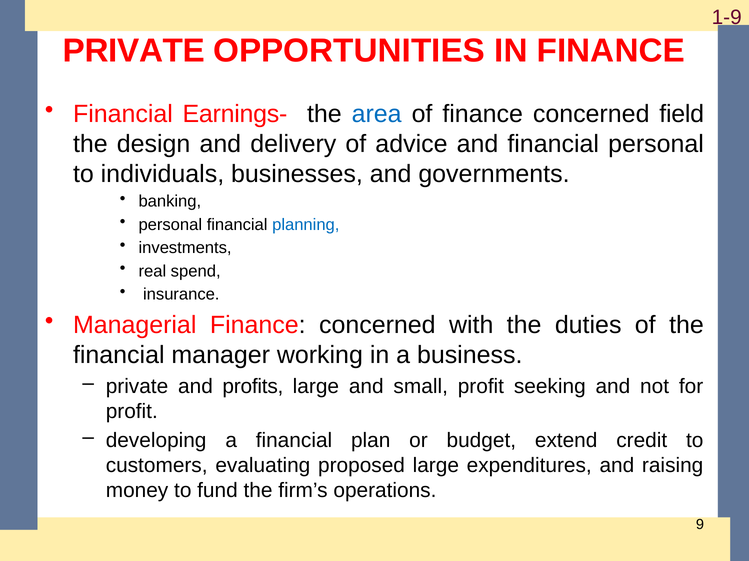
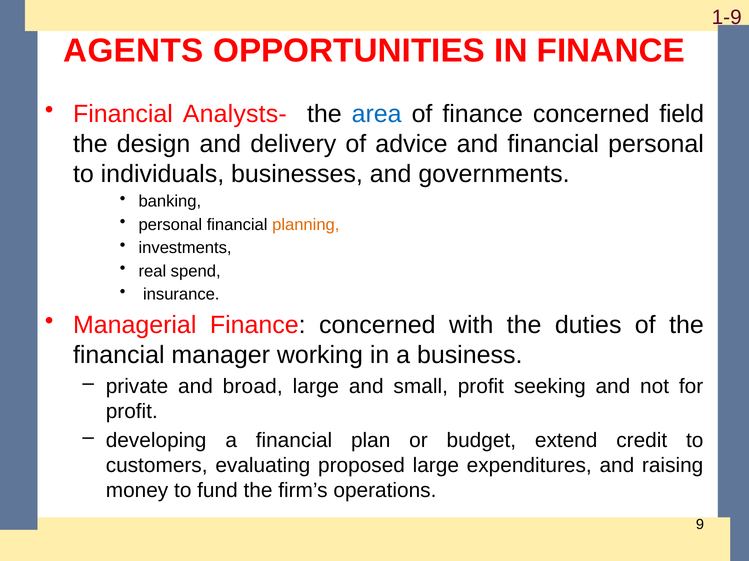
PRIVATE at (134, 51): PRIVATE -> AGENTS
Earnings-: Earnings- -> Analysts-
planning colour: blue -> orange
profits: profits -> broad
